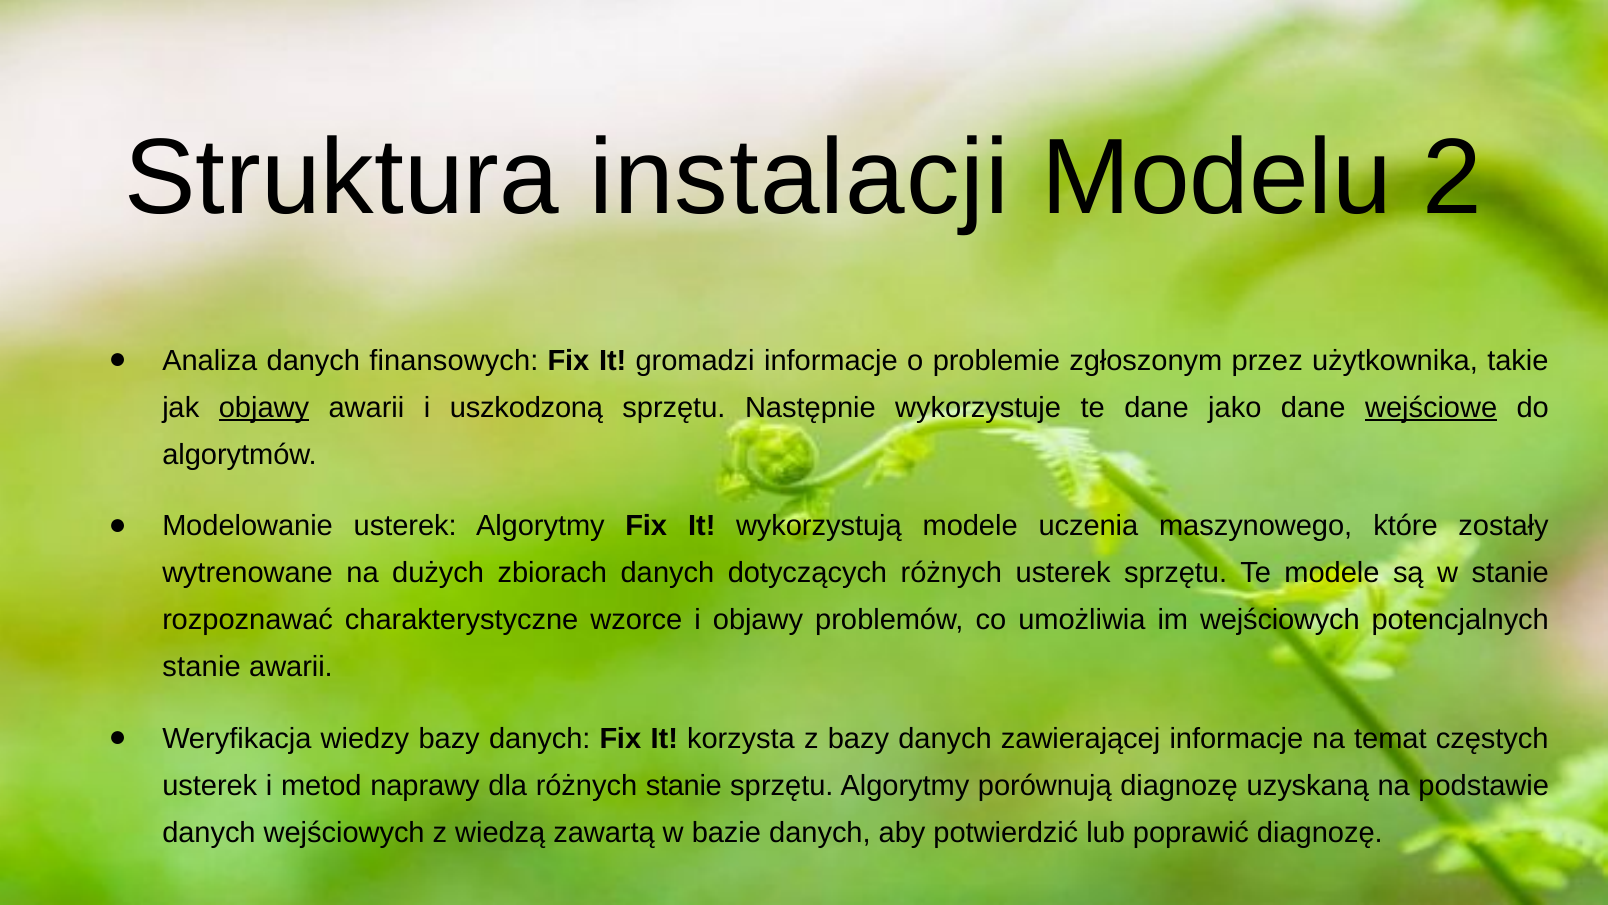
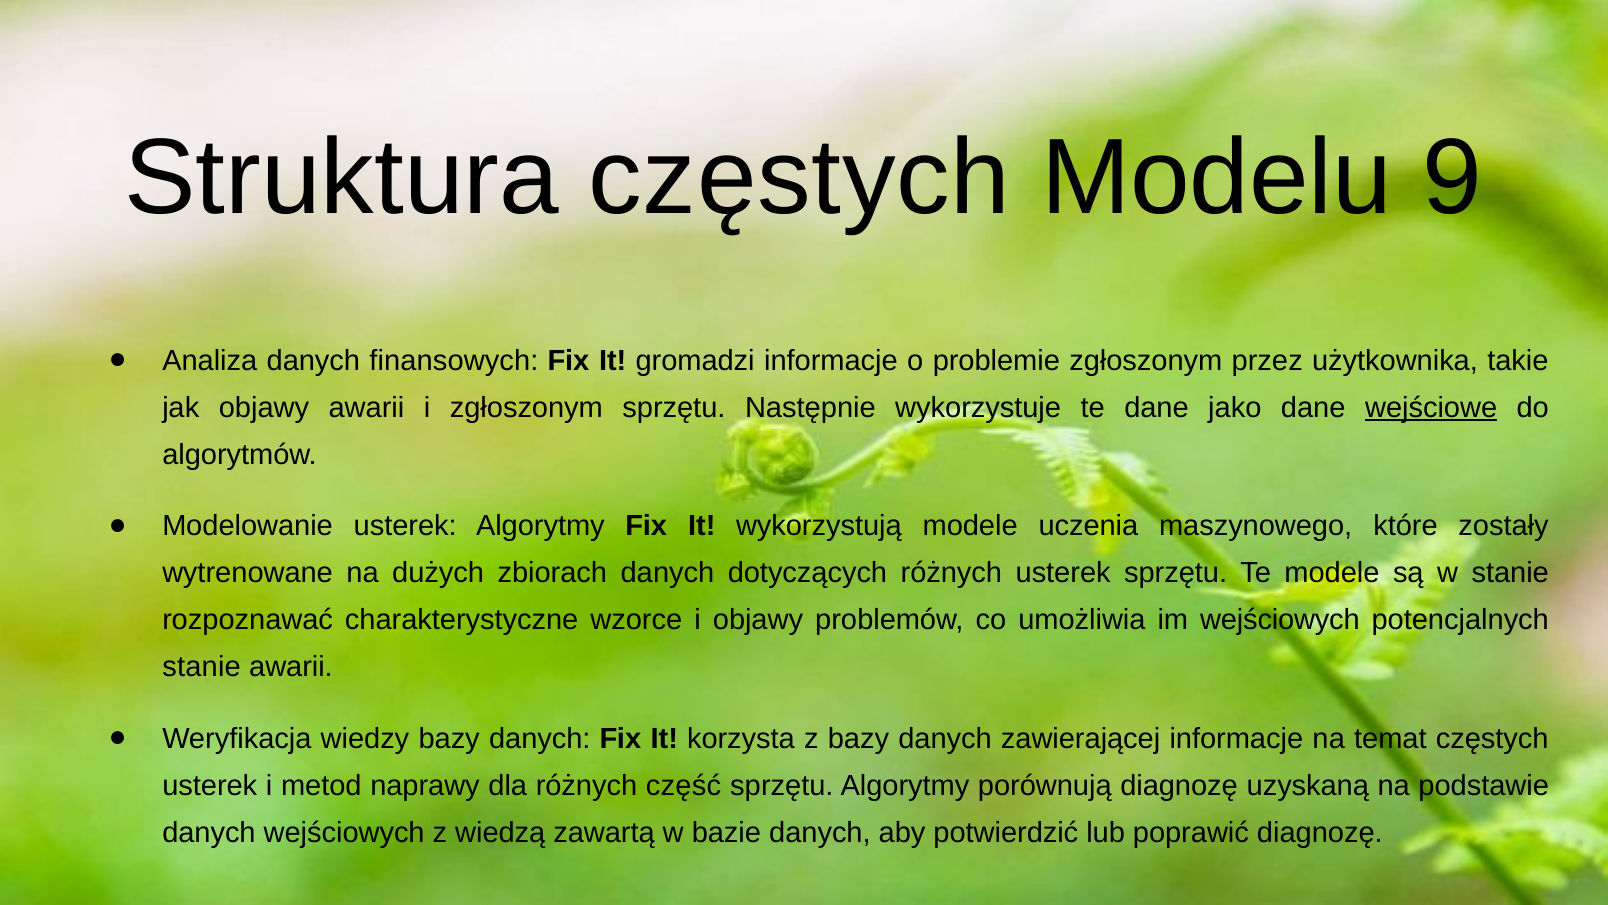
Struktura instalacji: instalacji -> częstych
2: 2 -> 9
objawy at (264, 408) underline: present -> none
i uszkodzoną: uszkodzoną -> zgłoszonym
różnych stanie: stanie -> część
